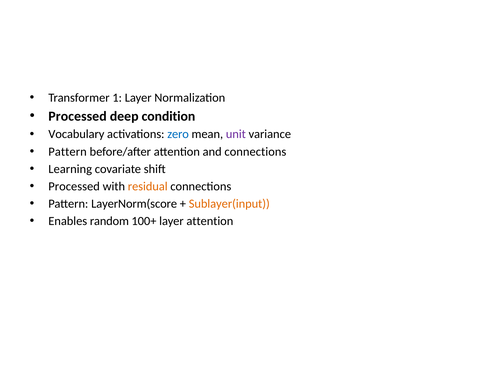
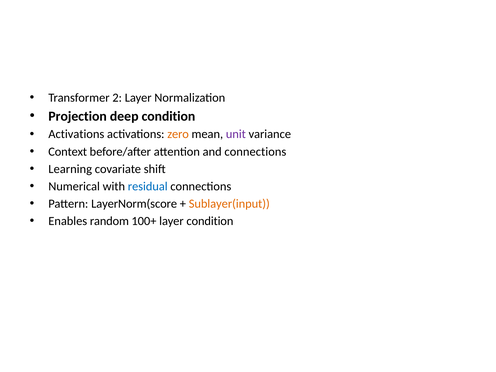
1: 1 -> 2
Processed at (78, 116): Processed -> Projection
Vocabulary at (76, 134): Vocabulary -> Activations
zero colour: blue -> orange
Pattern at (68, 152): Pattern -> Context
Processed at (74, 186): Processed -> Numerical
residual colour: orange -> blue
layer attention: attention -> condition
